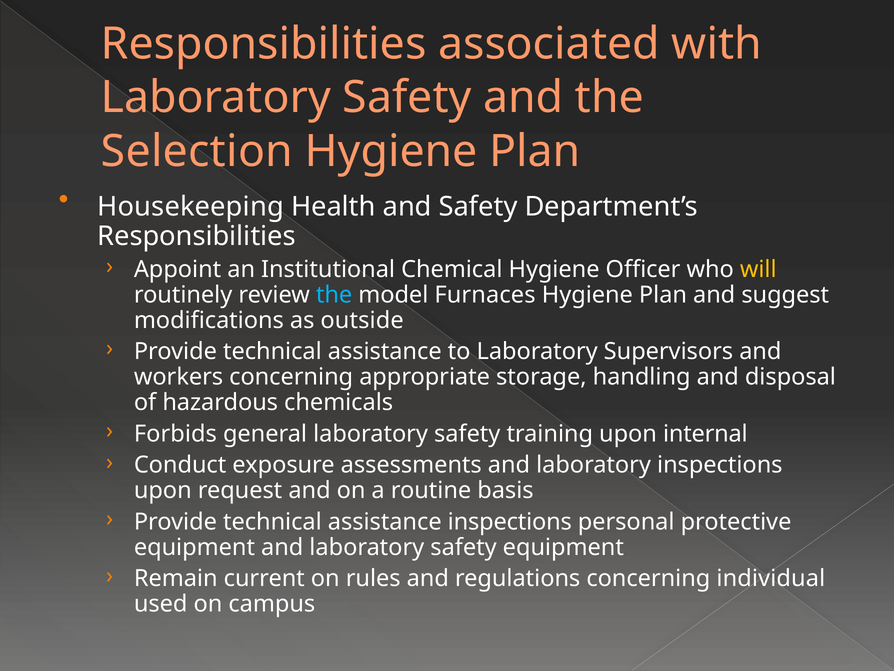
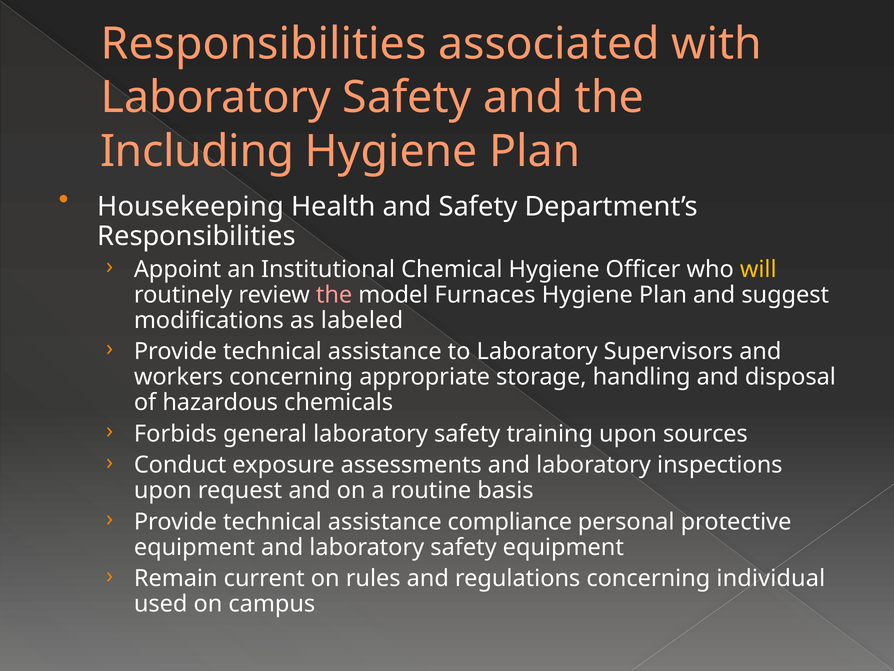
Selection: Selection -> Including
the at (334, 295) colour: light blue -> pink
outside: outside -> labeled
internal: internal -> sources
assistance inspections: inspections -> compliance
